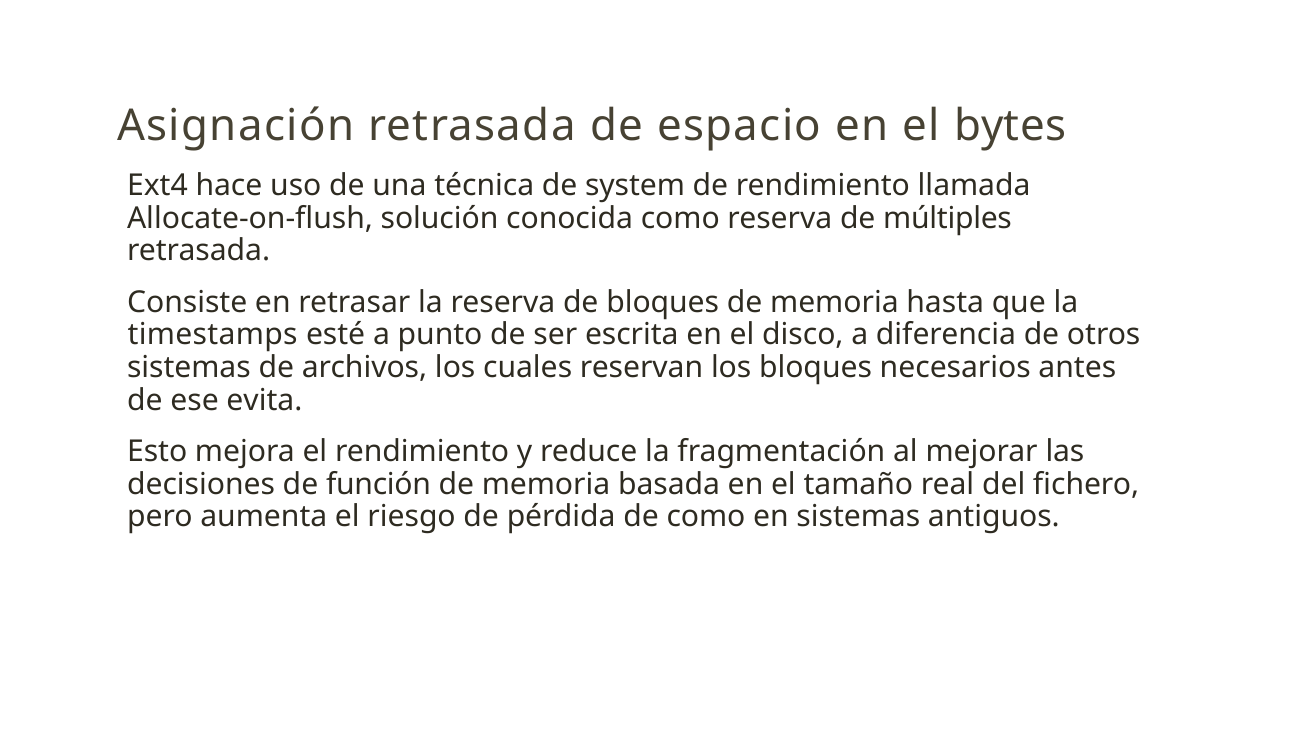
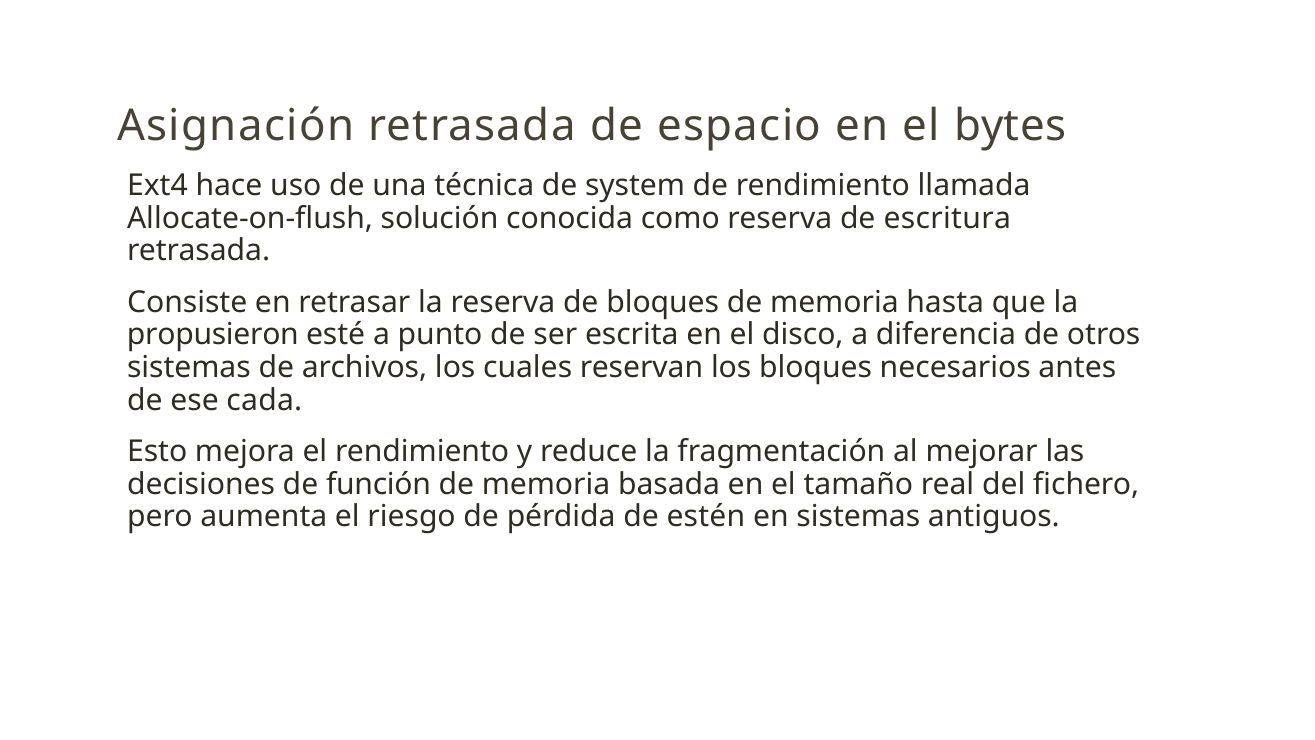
múltiples: múltiples -> escritura
timestamps: timestamps -> propusieron
evita: evita -> cada
de como: como -> estén
